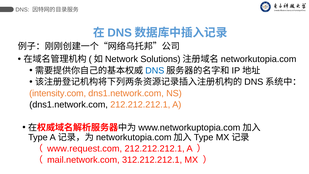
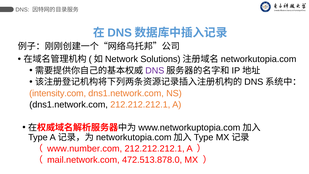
DNS at (155, 71) colour: blue -> purple
www.request.com: www.request.com -> www.number.com
312.212.212.1: 312.212.212.1 -> 472.513.878.0
